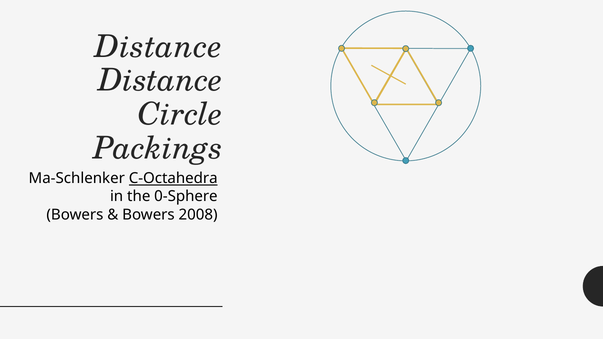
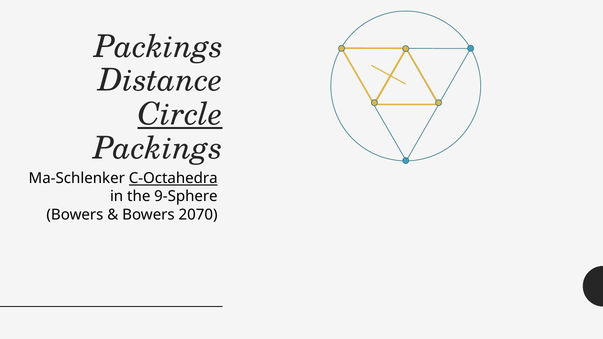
Distance at (158, 47): Distance -> Packings
Circle underline: none -> present
0-Sphere: 0-Sphere -> 9-Sphere
2008: 2008 -> 2070
